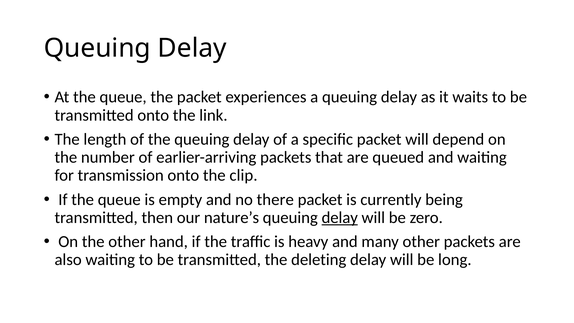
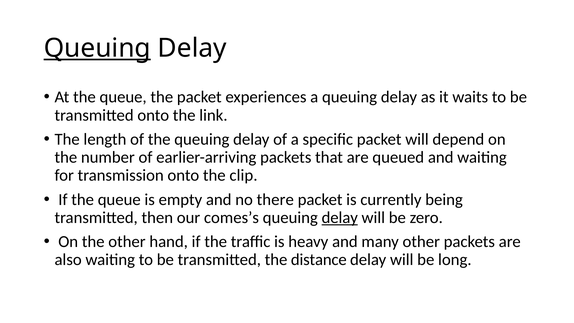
Queuing at (97, 48) underline: none -> present
nature’s: nature’s -> comes’s
deleting: deleting -> distance
